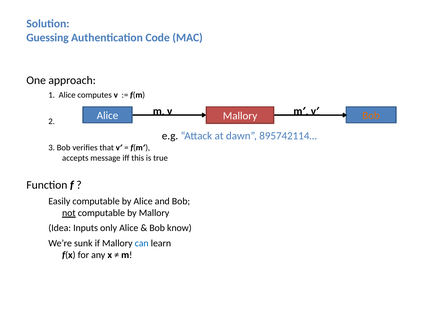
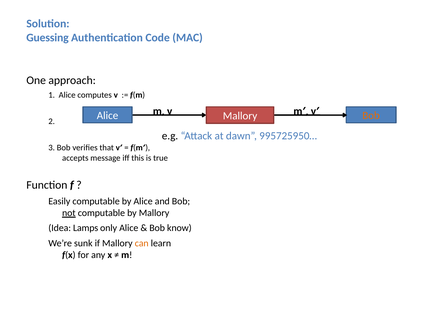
895742114…: 895742114… -> 995725950…
Inputs: Inputs -> Lamps
can colour: blue -> orange
